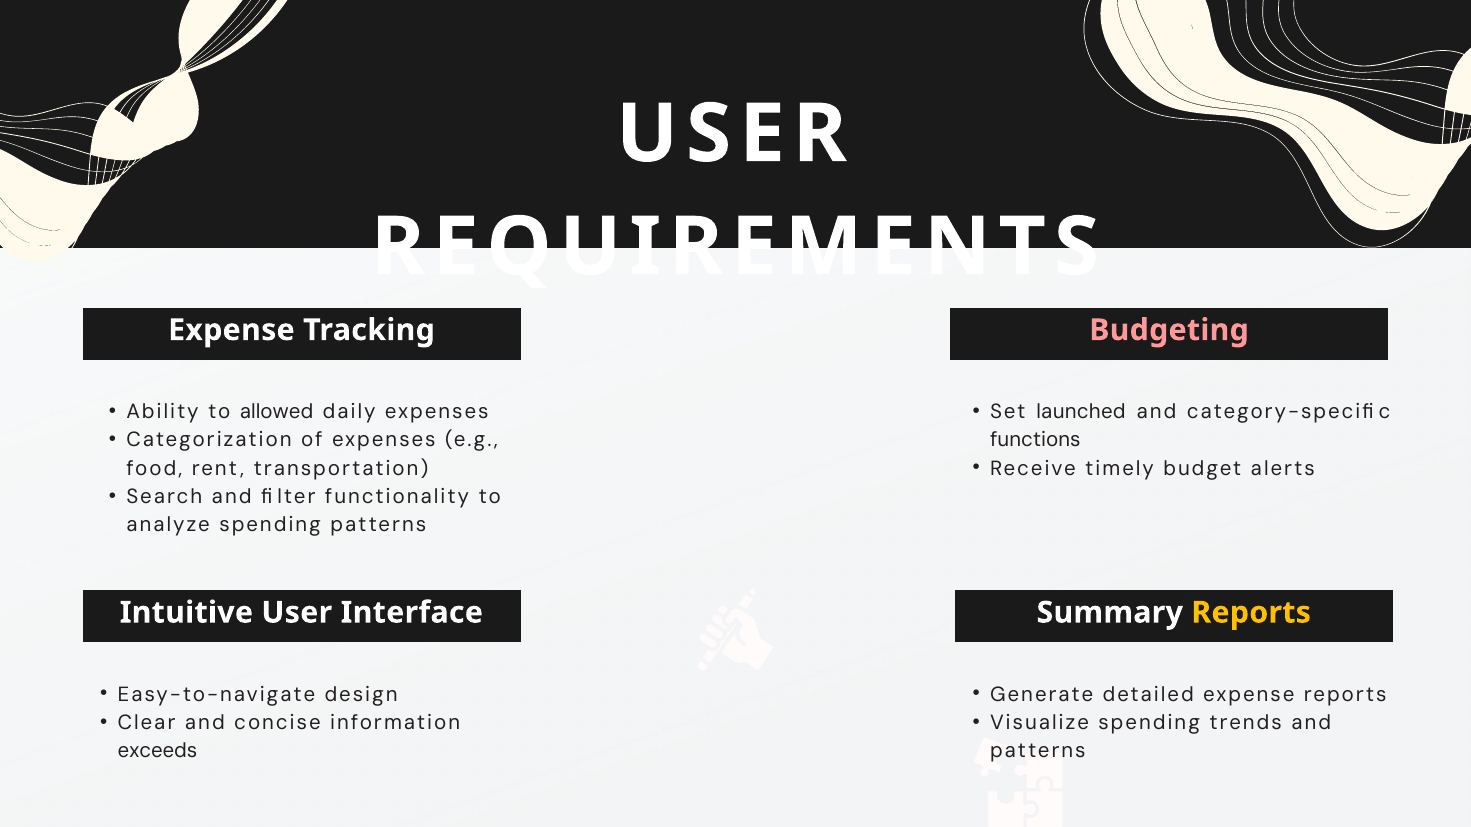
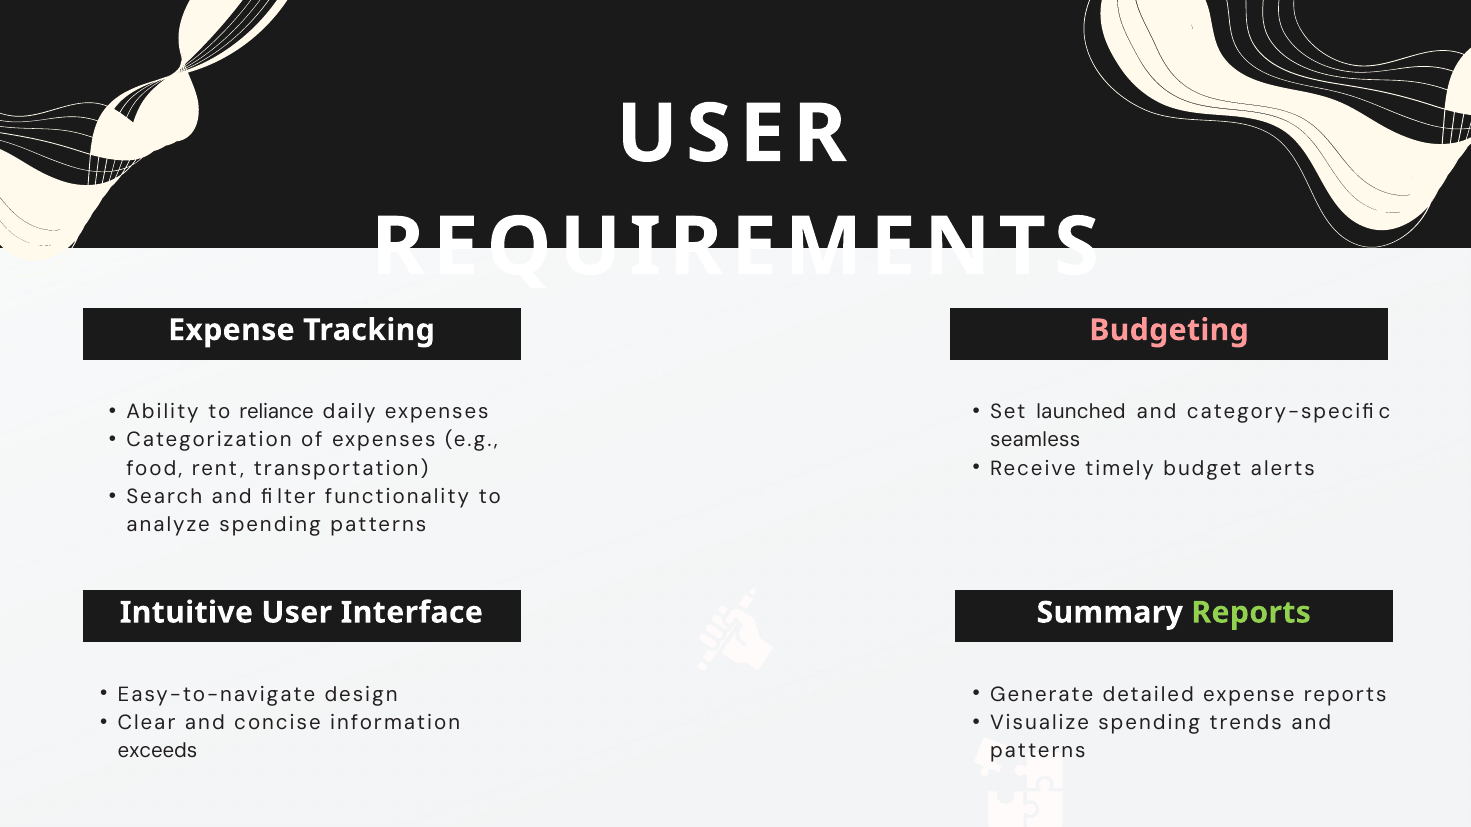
allowed: allowed -> reliance
functions: functions -> seamless
Reports at (1251, 613) colour: yellow -> light green
